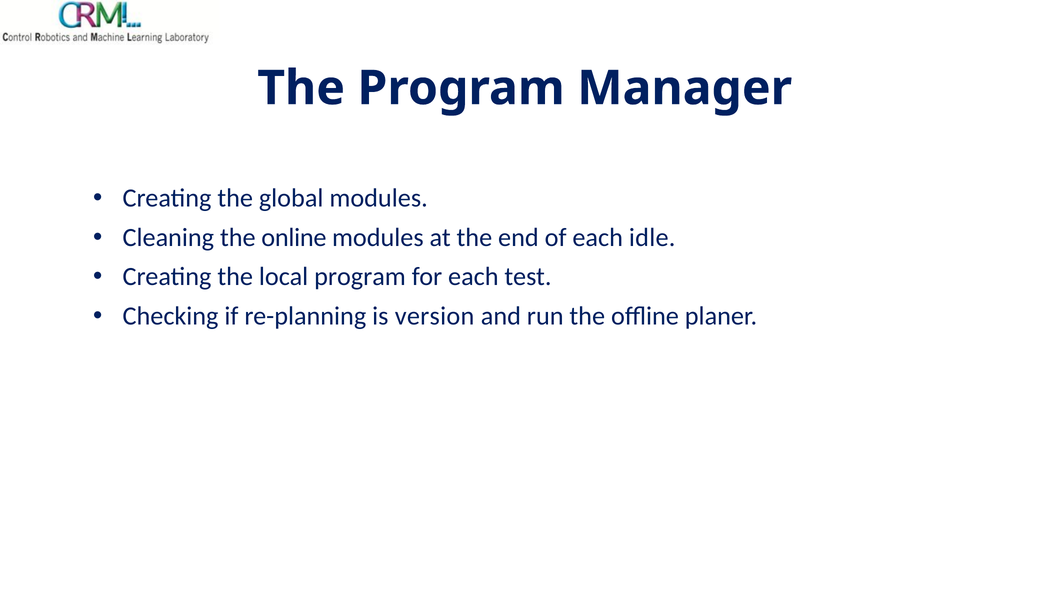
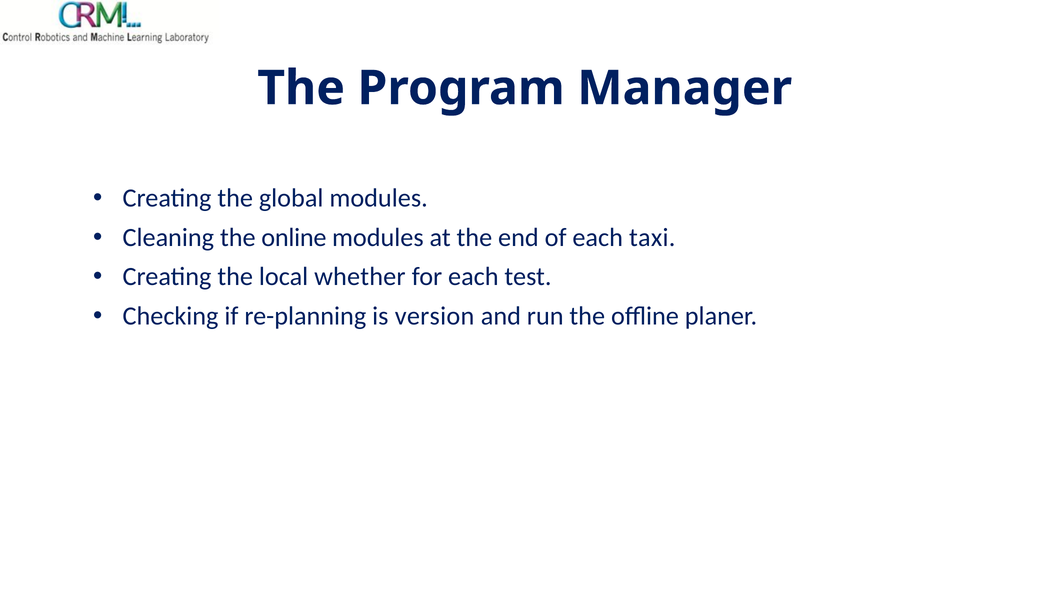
idle: idle -> taxi
local program: program -> whether
